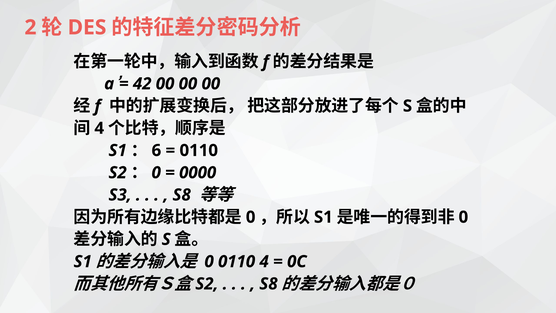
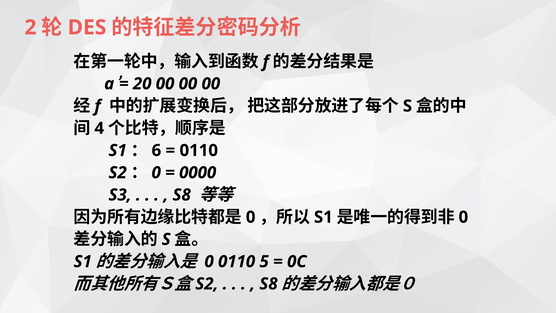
42: 42 -> 20
0110 4: 4 -> 5
